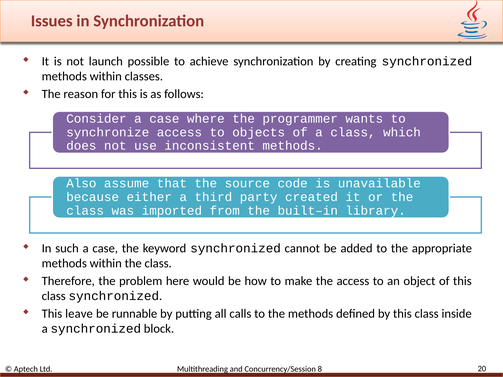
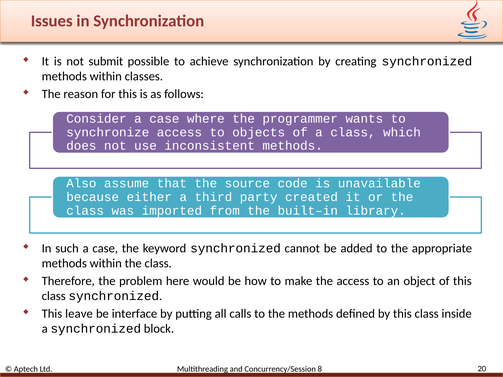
launch: launch -> submit
runnable: runnable -> interface
